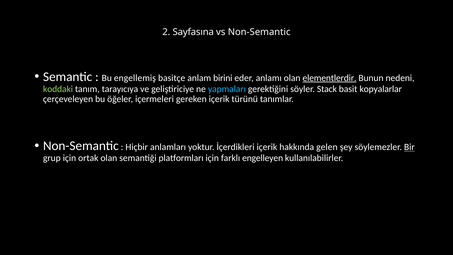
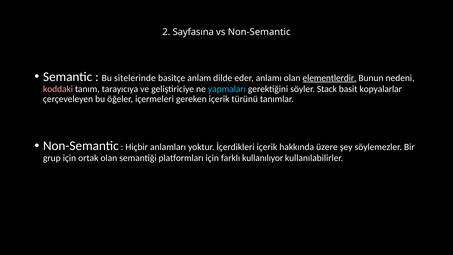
engellemiş: engellemiş -> sitelerinde
birini: birini -> dilde
koddaki colour: light green -> pink
gelen: gelen -> üzere
Bir underline: present -> none
engelleyen: engelleyen -> kullanılıyor
